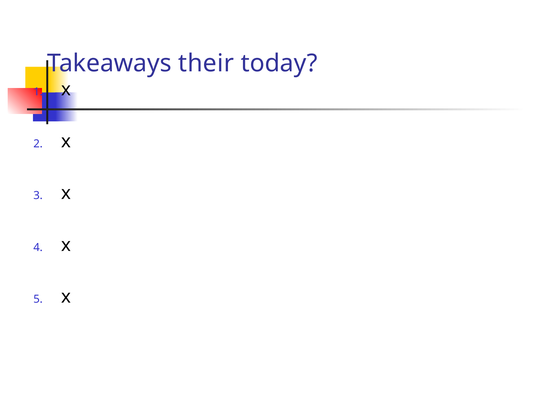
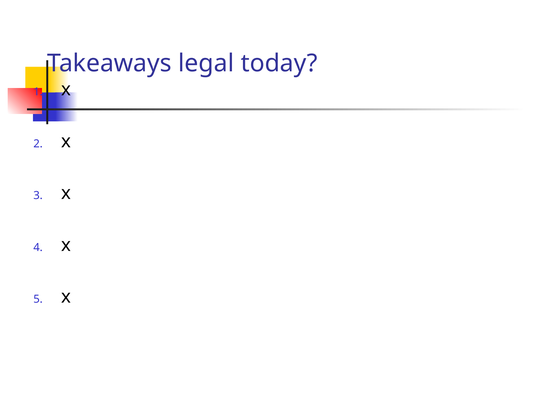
their: their -> legal
